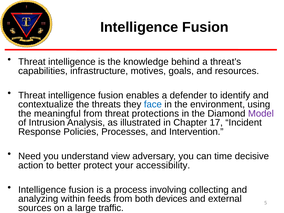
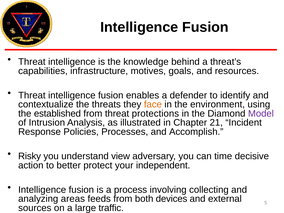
face colour: blue -> orange
meaningful: meaningful -> established
17: 17 -> 21
Intervention: Intervention -> Accomplish
Need: Need -> Risky
accessibility: accessibility -> independent
within: within -> areas
